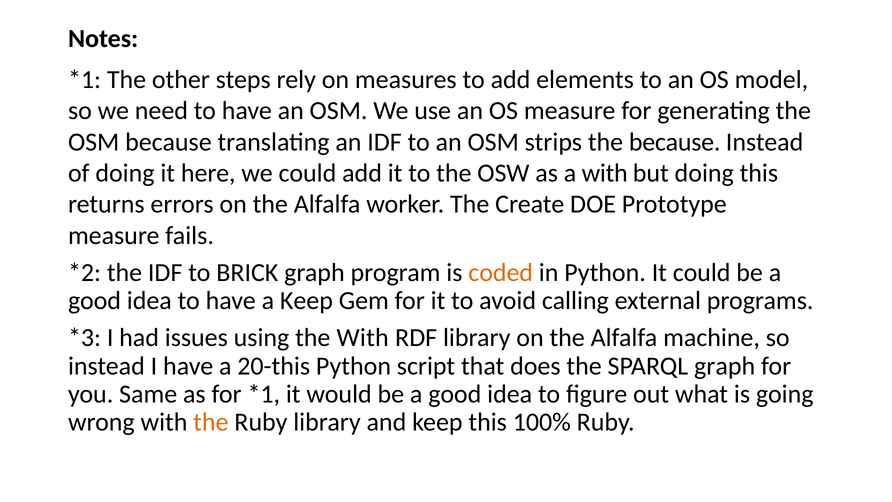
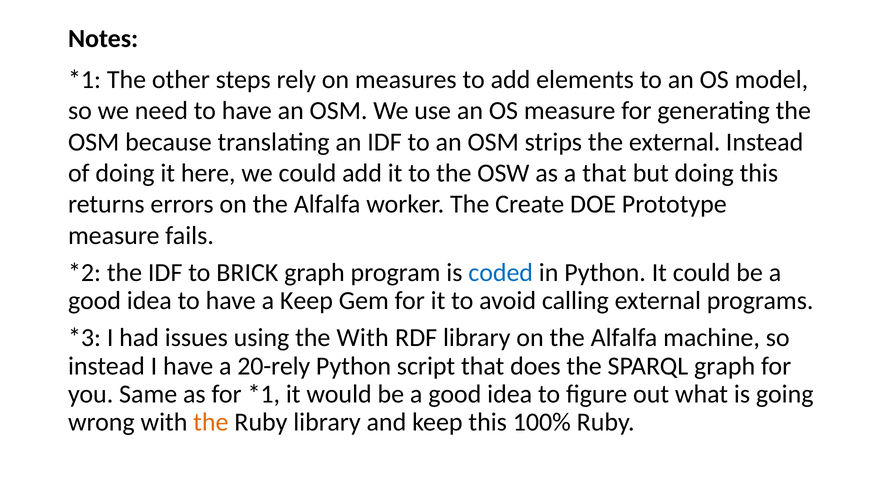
the because: because -> external
a with: with -> that
coded colour: orange -> blue
20-this: 20-this -> 20-rely
